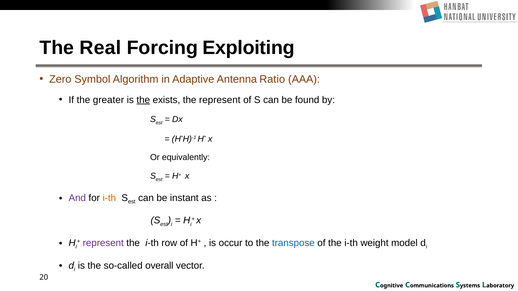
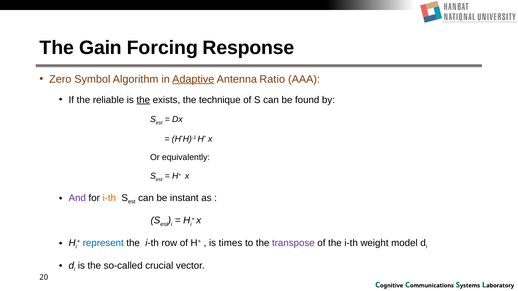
Real: Real -> Gain
Exploiting: Exploiting -> Response
Adaptive underline: none -> present
greater: greater -> reliable
the represent: represent -> technique
represent at (103, 243) colour: purple -> blue
occur: occur -> times
transpose colour: blue -> purple
overall: overall -> crucial
